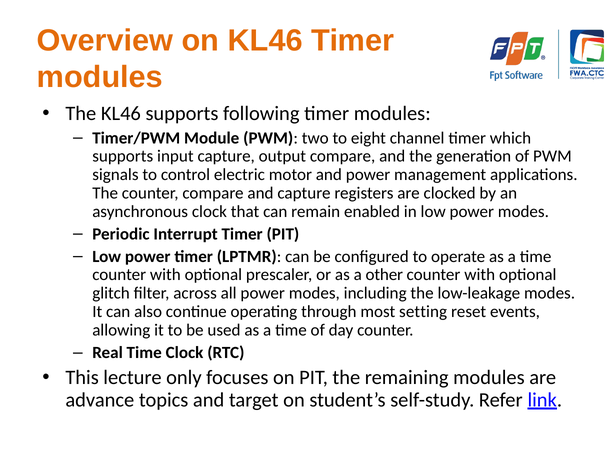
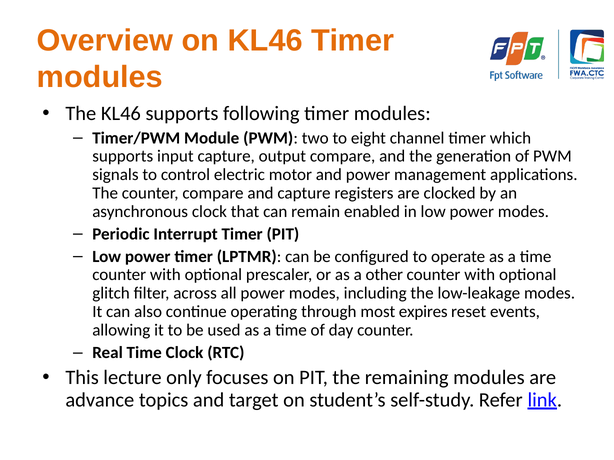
setting: setting -> expires
